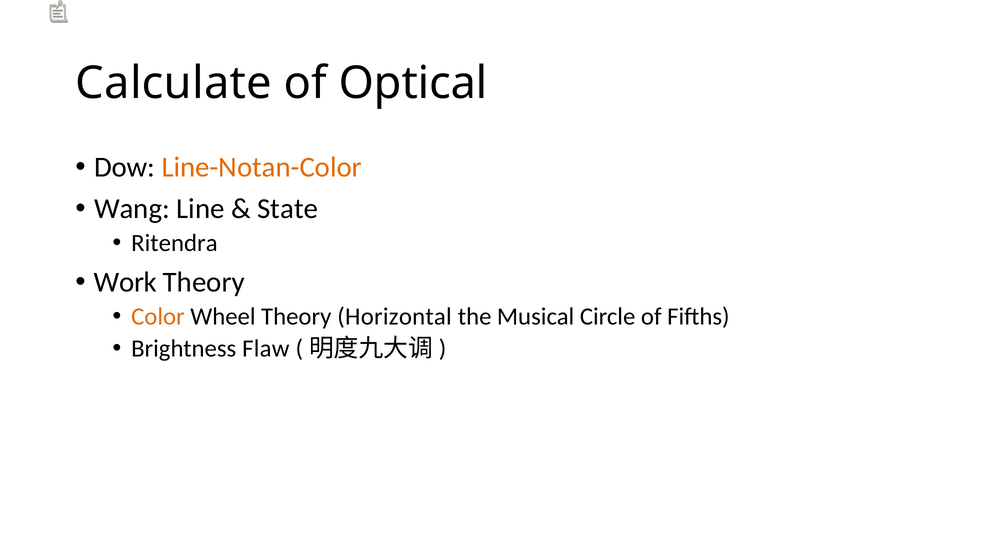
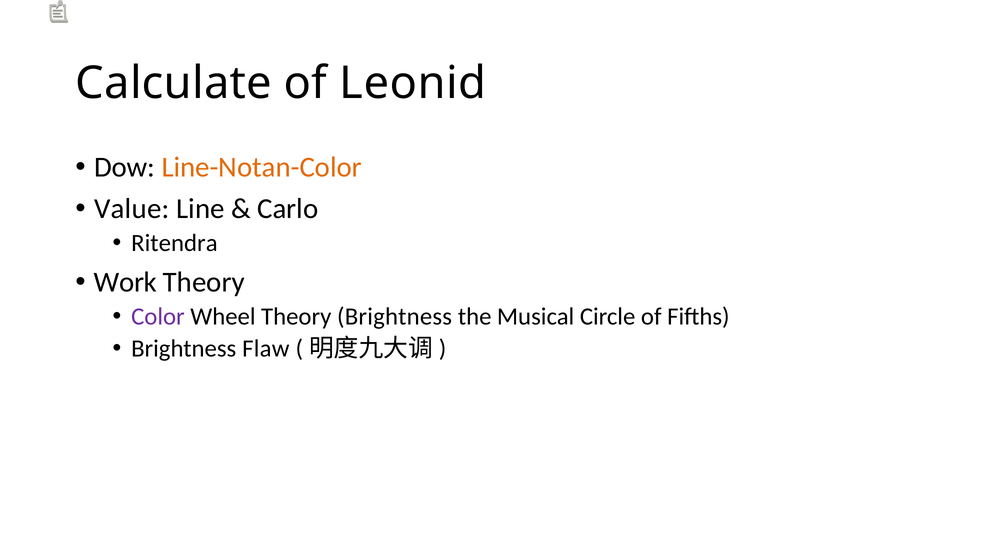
Optical: Optical -> Leonid
Wang: Wang -> Value
State: State -> Carlo
Color colour: orange -> purple
Theory Horizontal: Horizontal -> Brightness
